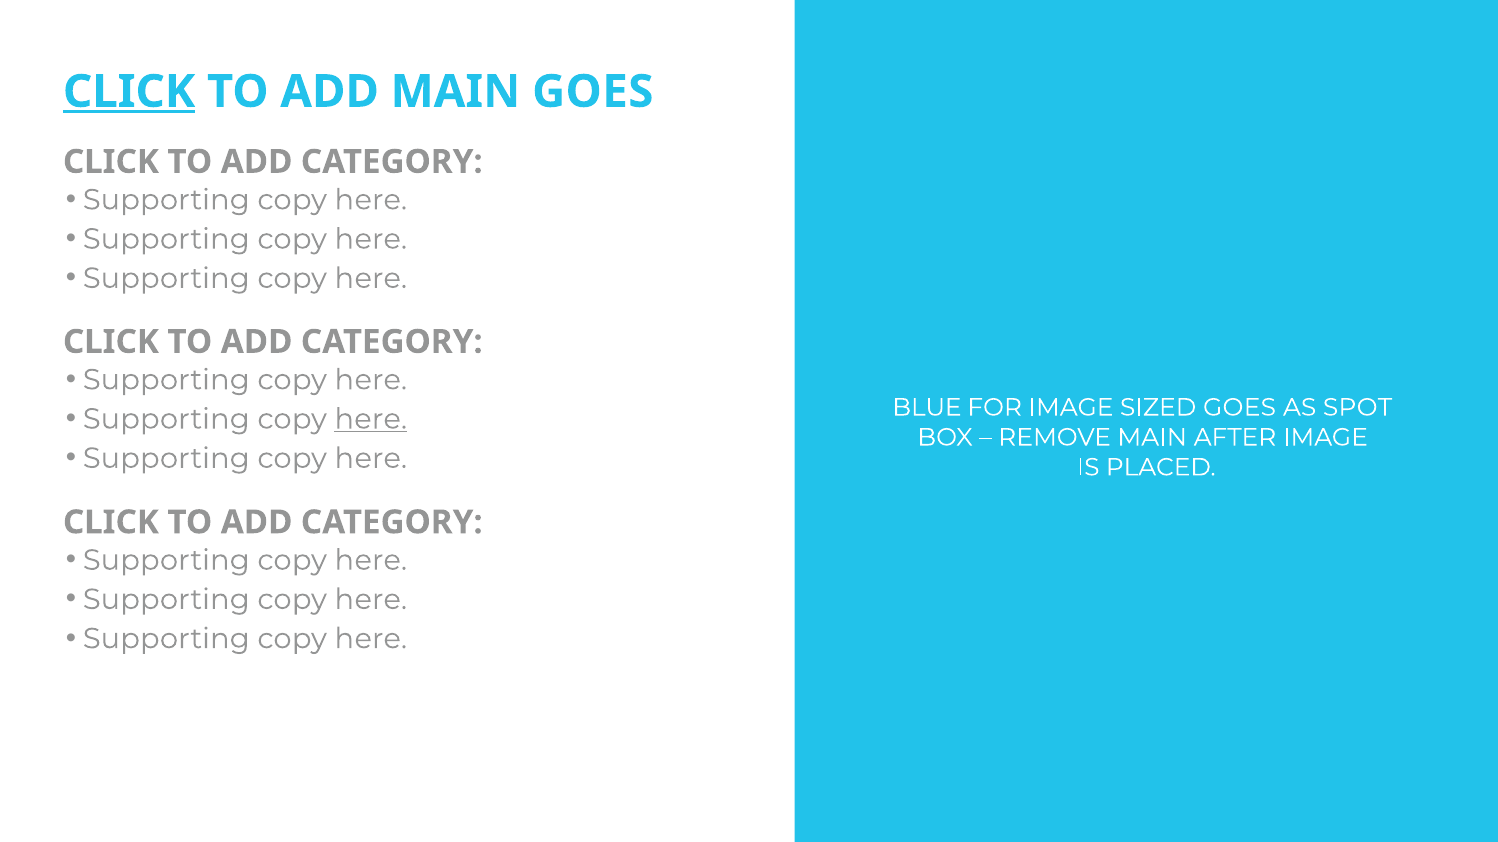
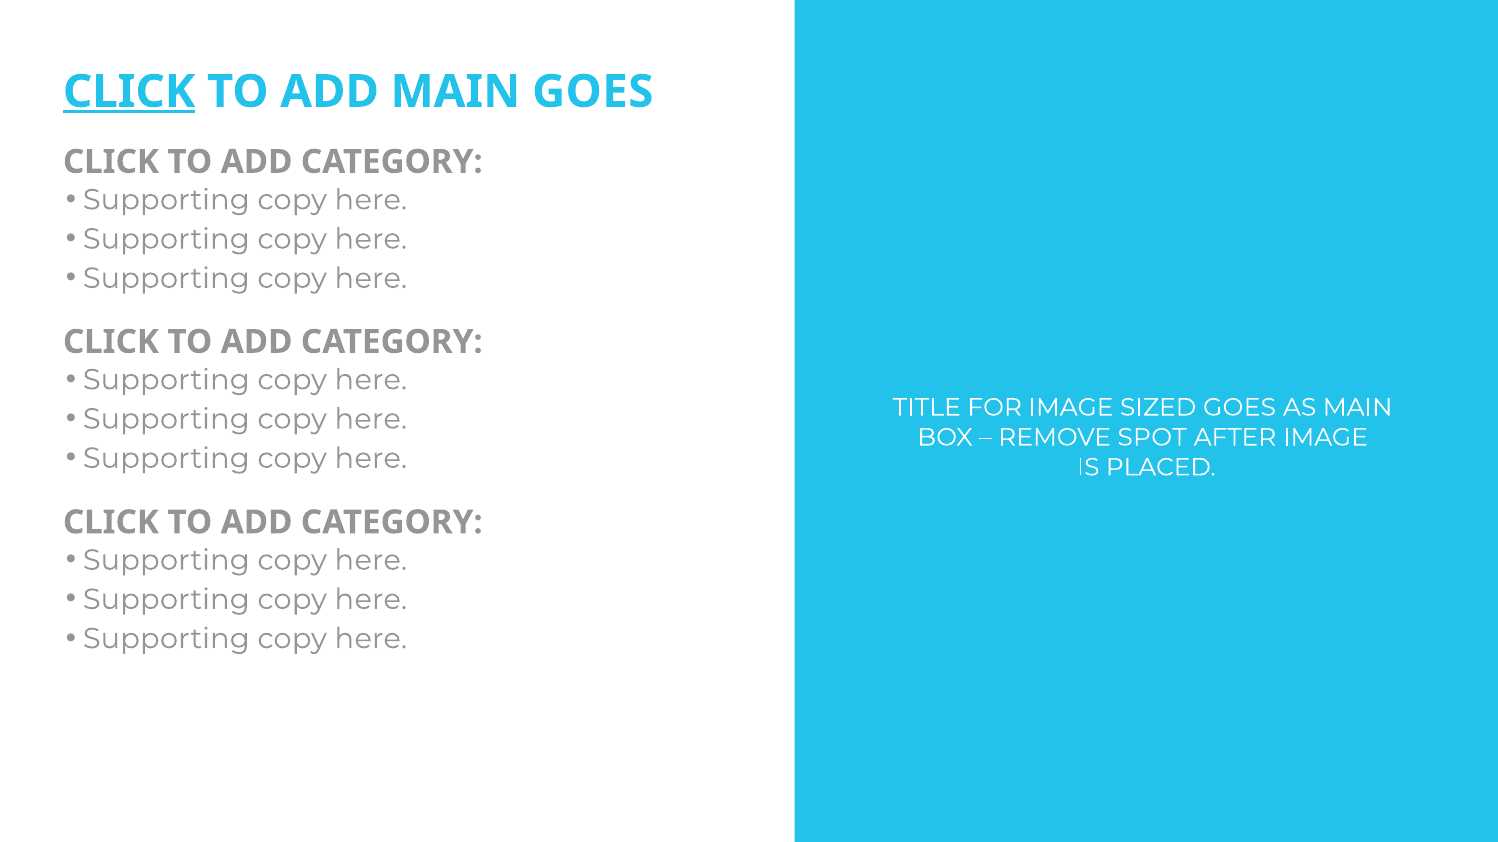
BLUE: BLUE -> TITLE
AS SPOT: SPOT -> MAIN
here at (371, 419) underline: present -> none
REMOVE MAIN: MAIN -> SPOT
